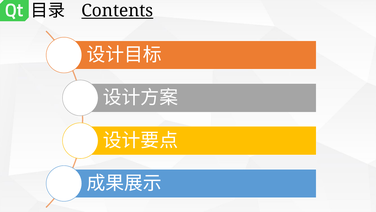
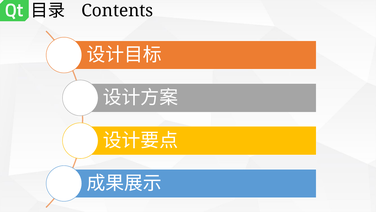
Contents underline: present -> none
